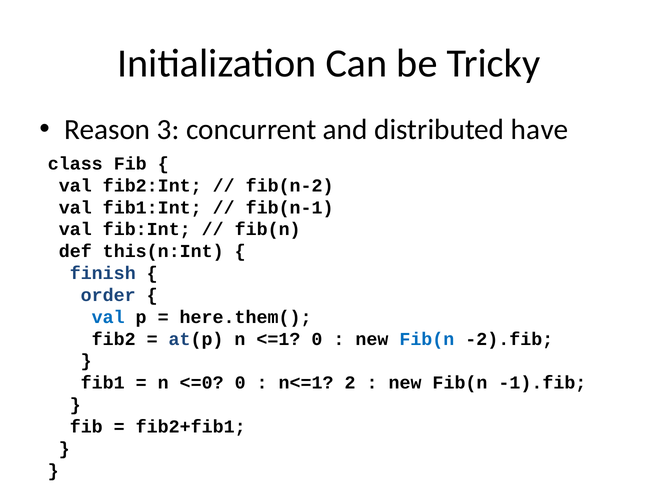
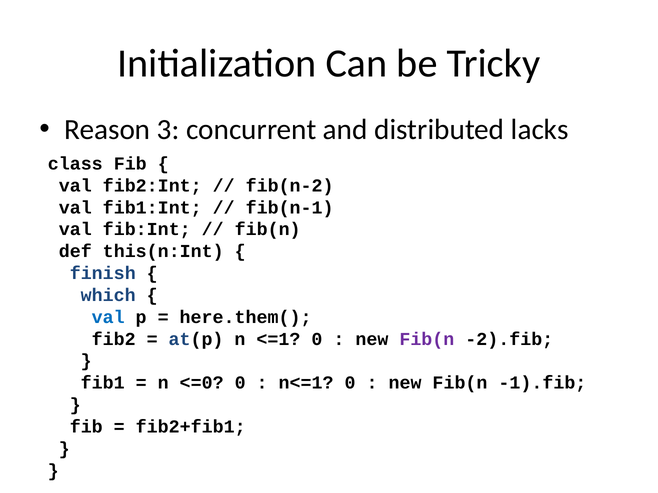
have: have -> lacks
order: order -> which
Fib(n at (427, 339) colour: blue -> purple
n<=1 2: 2 -> 0
